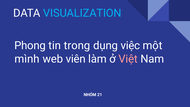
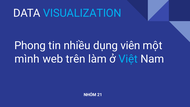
trong: trong -> nhiều
việc: việc -> viên
viên: viên -> trên
Việt colour: pink -> light blue
